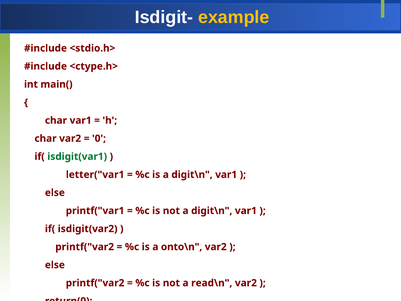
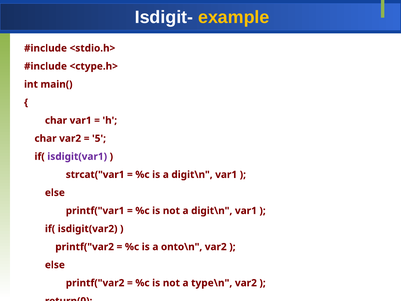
0: 0 -> 5
isdigit(var1 colour: green -> purple
letter("var1: letter("var1 -> strcat("var1
read\n: read\n -> type\n
